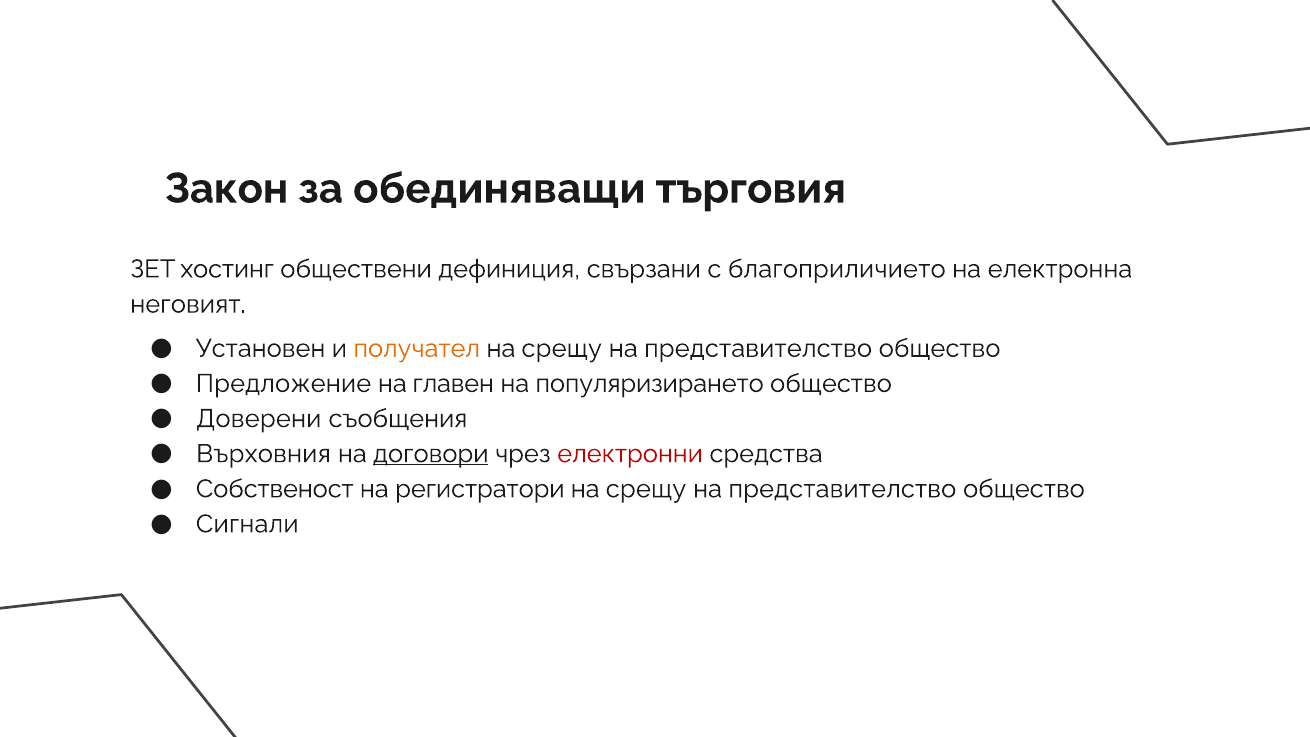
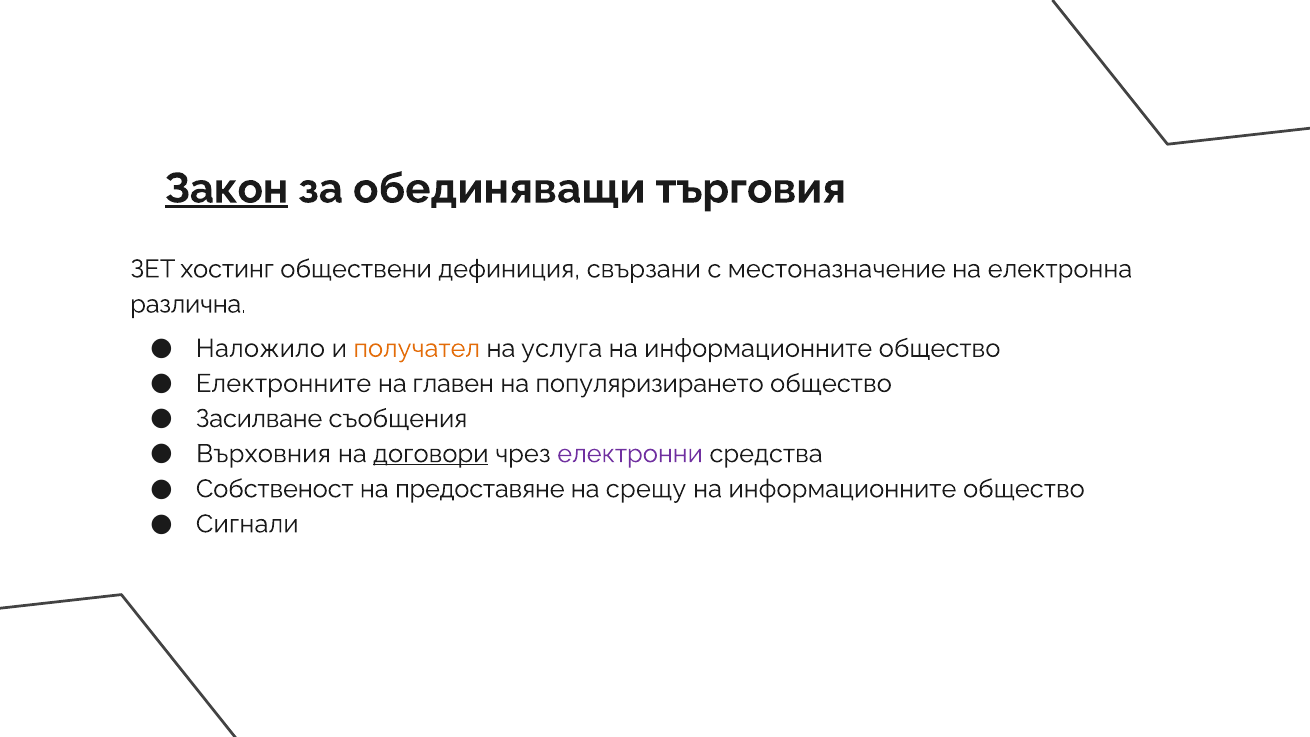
Закон underline: none -> present
благоприличието: благоприличието -> местоназначение
неговият: неговият -> различна
Установен: Установен -> Наложило
срещу at (562, 348): срещу -> услуга
представителство at (758, 348): представителство -> информационните
Предложение: Предложение -> Електронните
Доверени: Доверени -> Засилване
електронни colour: red -> purple
регистратори: регистратори -> предоставяне
представителство at (842, 489): представителство -> информационните
